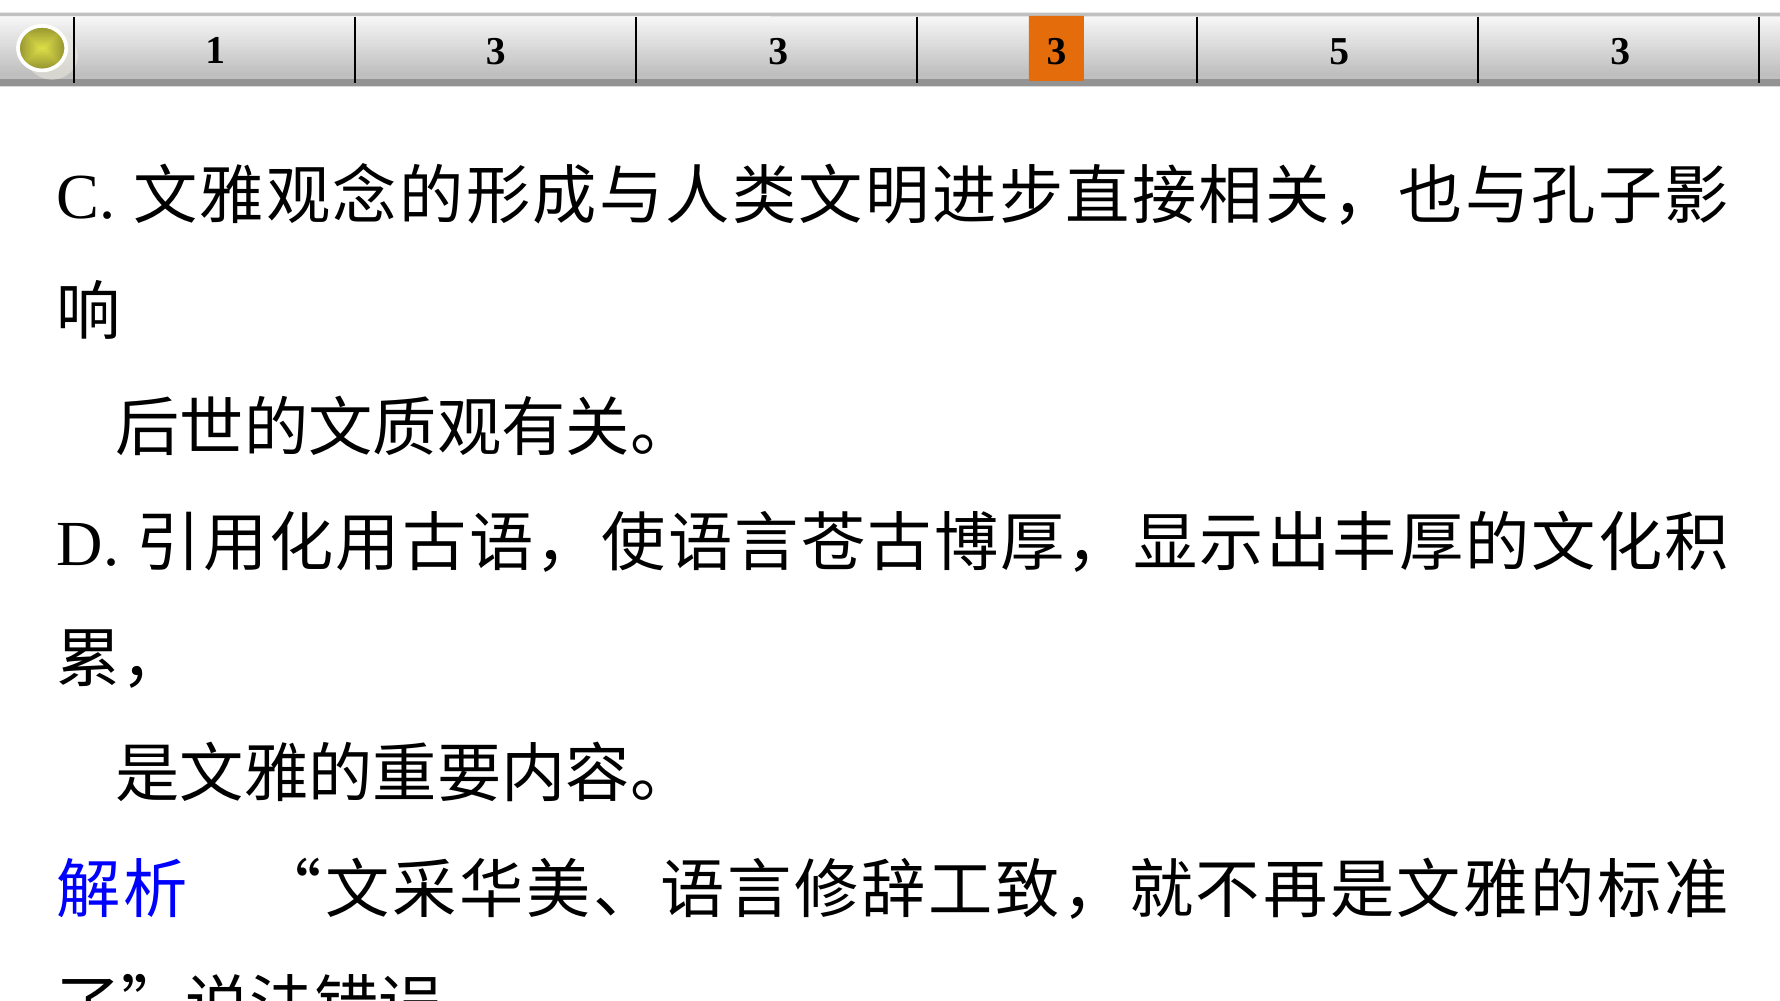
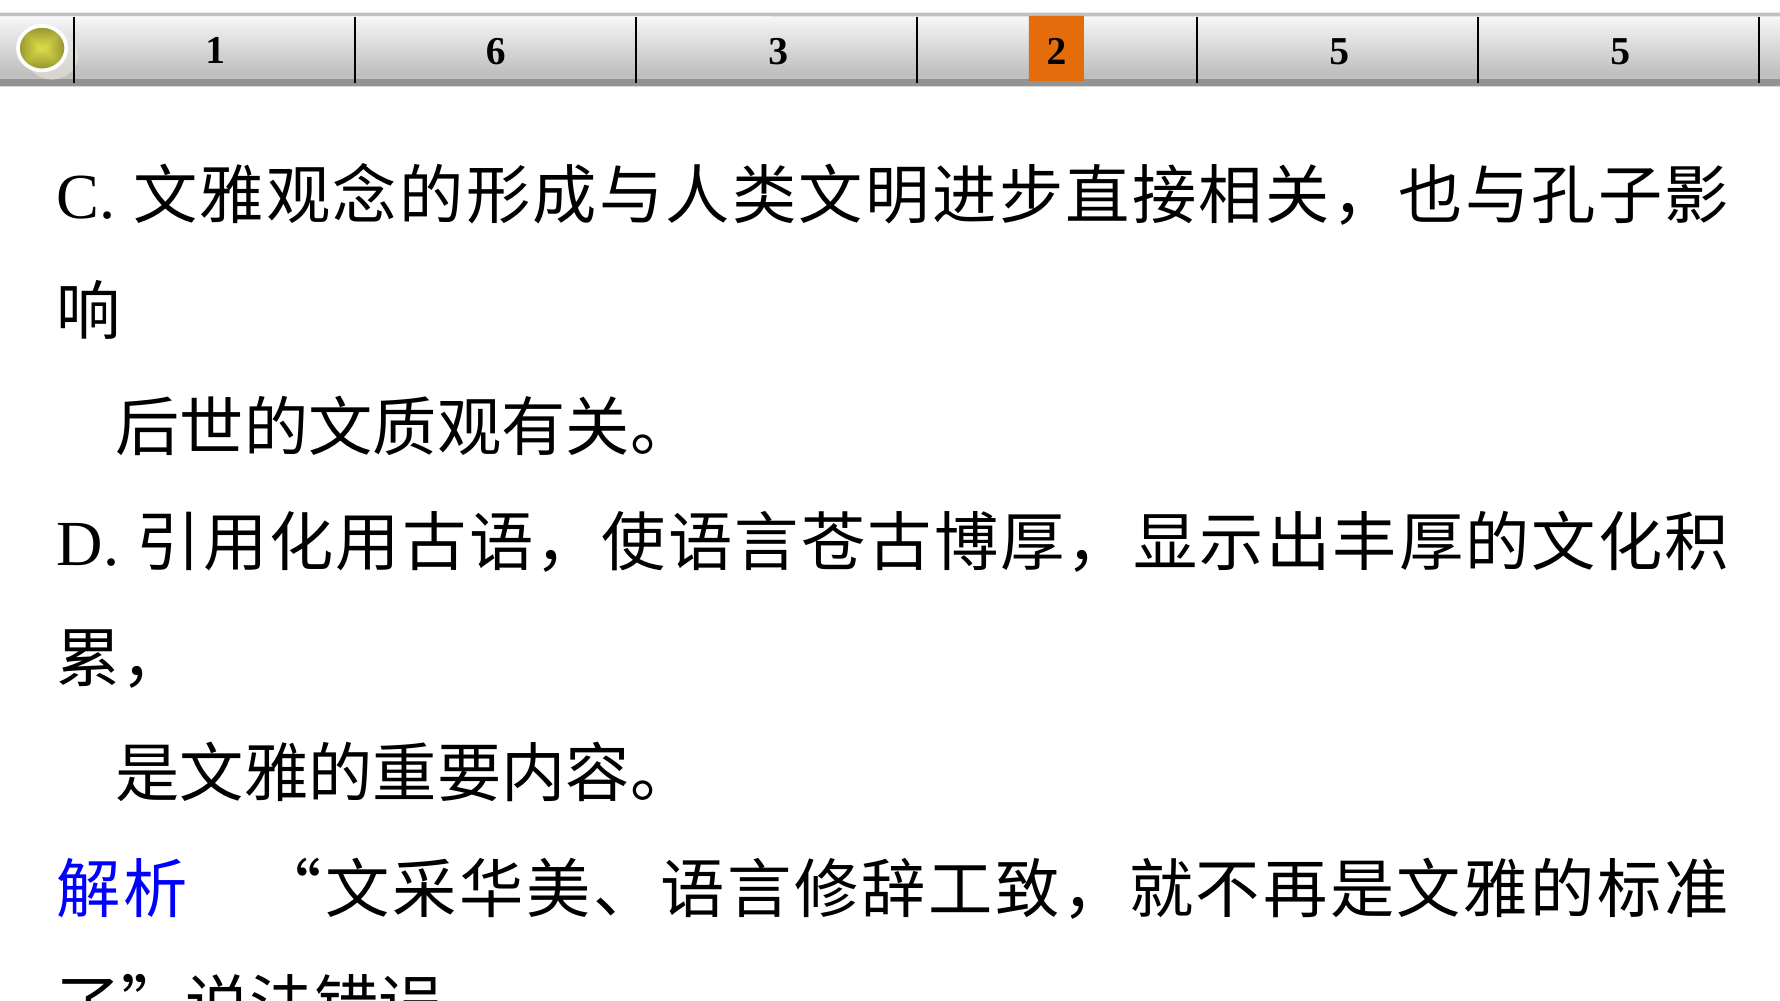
1 3: 3 -> 6
3 at (1057, 51): 3 -> 2
5 3: 3 -> 5
